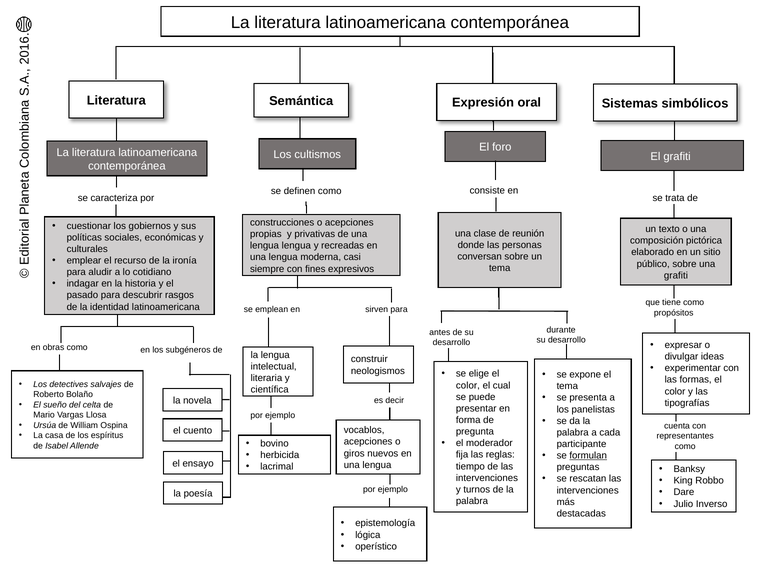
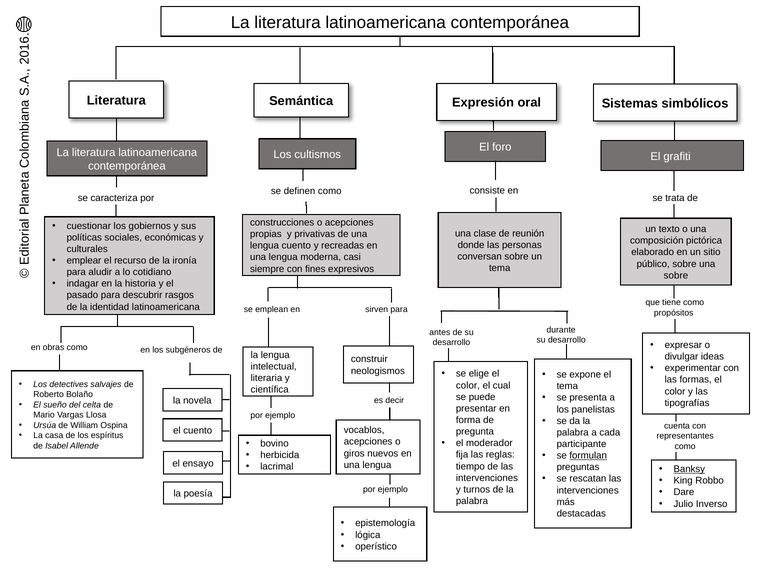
lengua lengua: lengua -> cuento
grafiti at (676, 276): grafiti -> sobre
Banksy underline: none -> present
